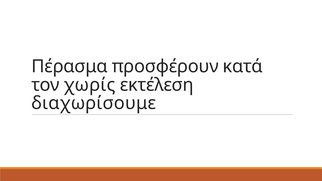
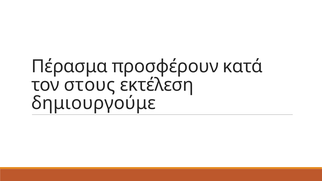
χωρίς: χωρίς -> στους
διαχωρίσουμε: διαχωρίσουμε -> δημιουργούμε
